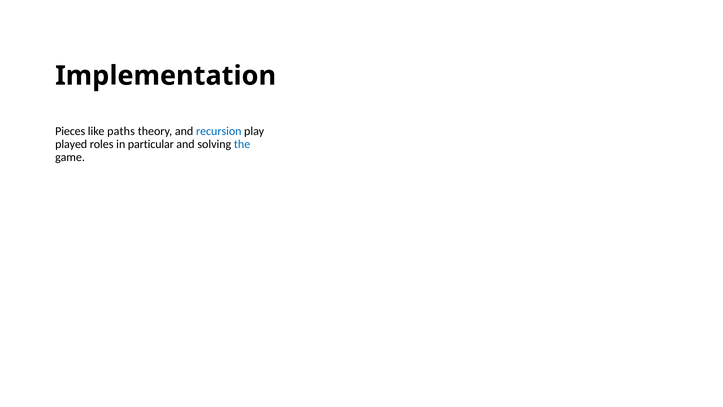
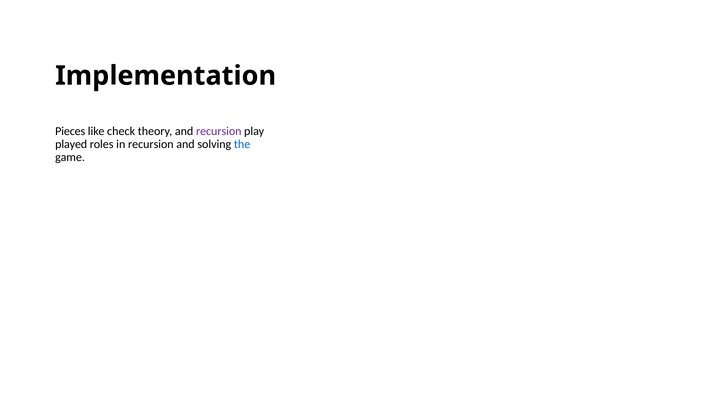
paths: paths -> check
recursion at (219, 131) colour: blue -> purple
in particular: particular -> recursion
